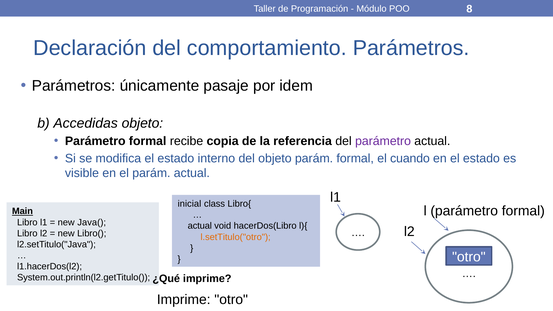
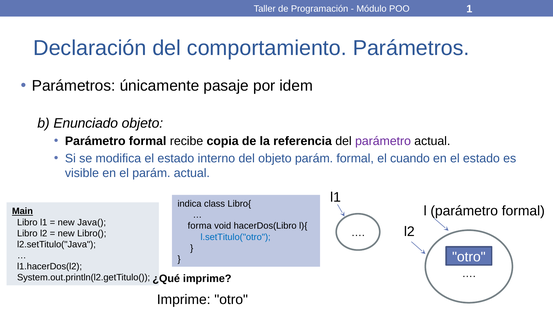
8: 8 -> 1
Accedidas: Accedidas -> Enunciado
inicial: inicial -> indica
actual at (200, 226): actual -> forma
l.setTitulo("otro colour: orange -> blue
